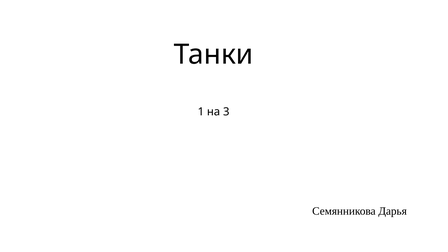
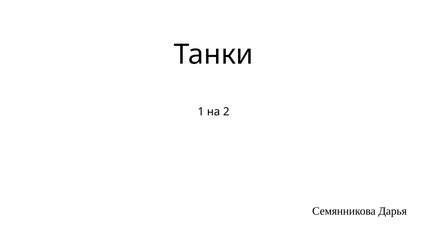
3: 3 -> 2
